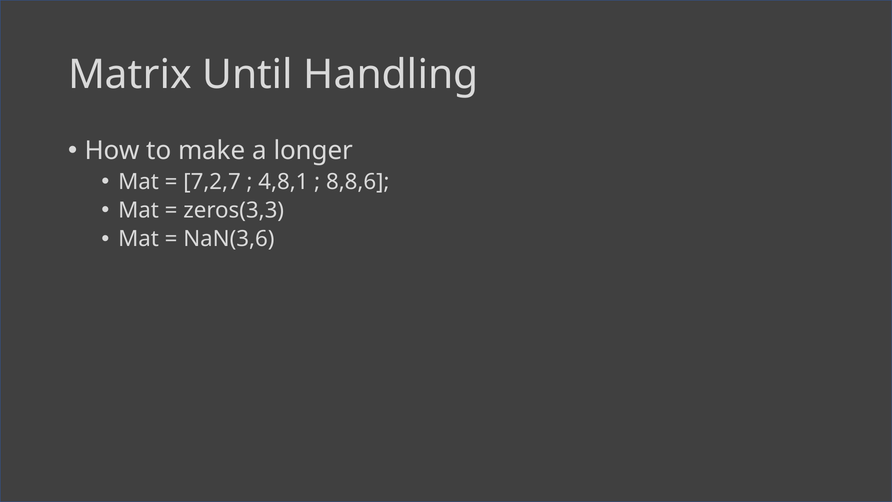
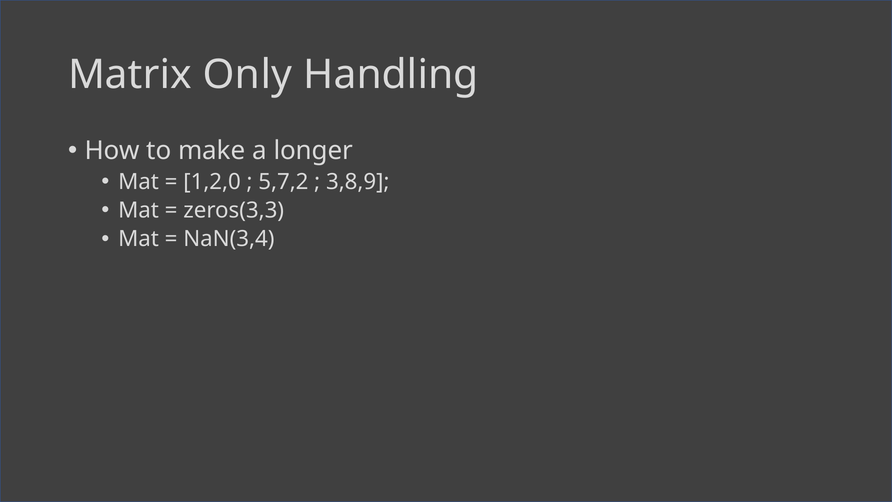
Until: Until -> Only
7,2,7: 7,2,7 -> 1,2,0
4,8,1: 4,8,1 -> 5,7,2
8,8,6: 8,8,6 -> 3,8,9
NaN(3,6: NaN(3,6 -> NaN(3,4
